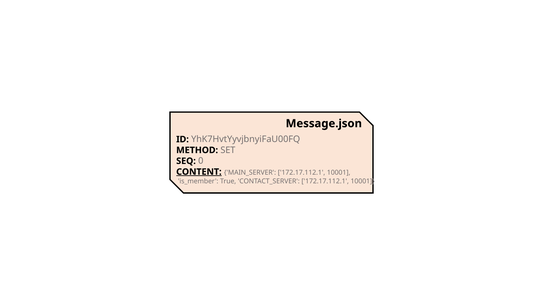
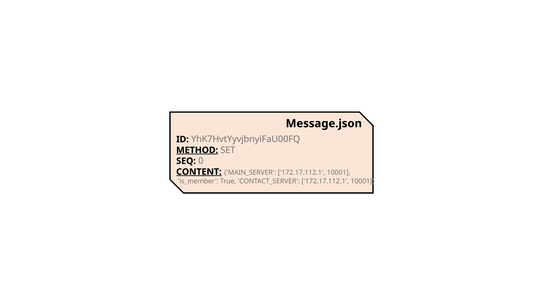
METHOD underline: none -> present
